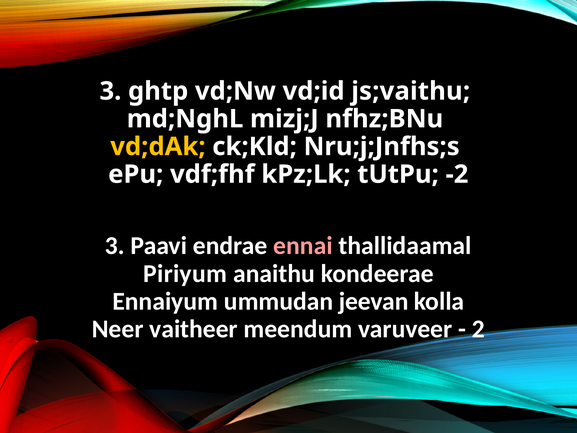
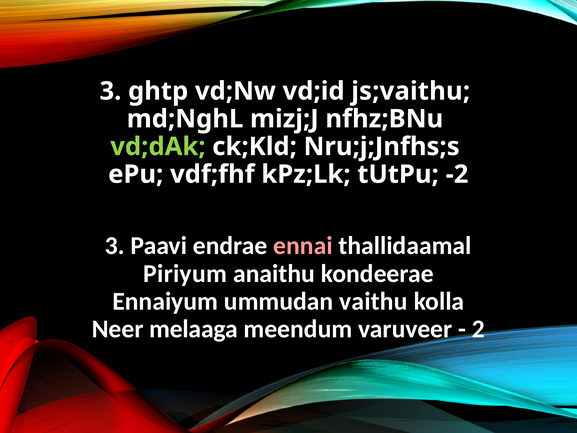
vd;dAk colour: yellow -> light green
jeevan: jeevan -> vaithu
vaitheer: vaitheer -> melaaga
